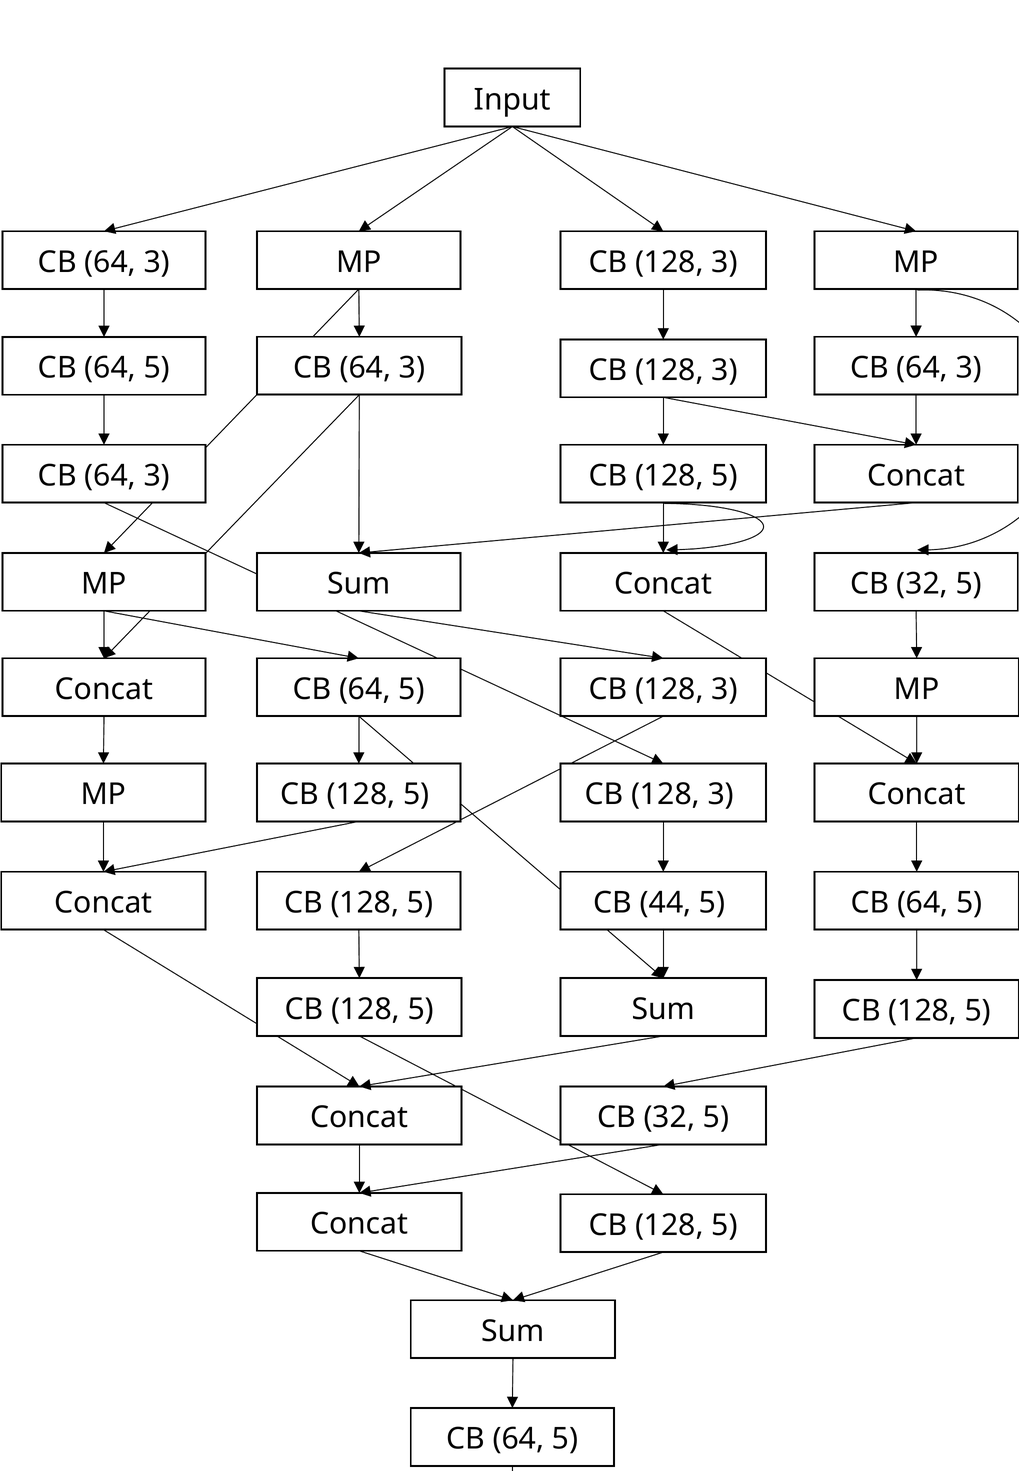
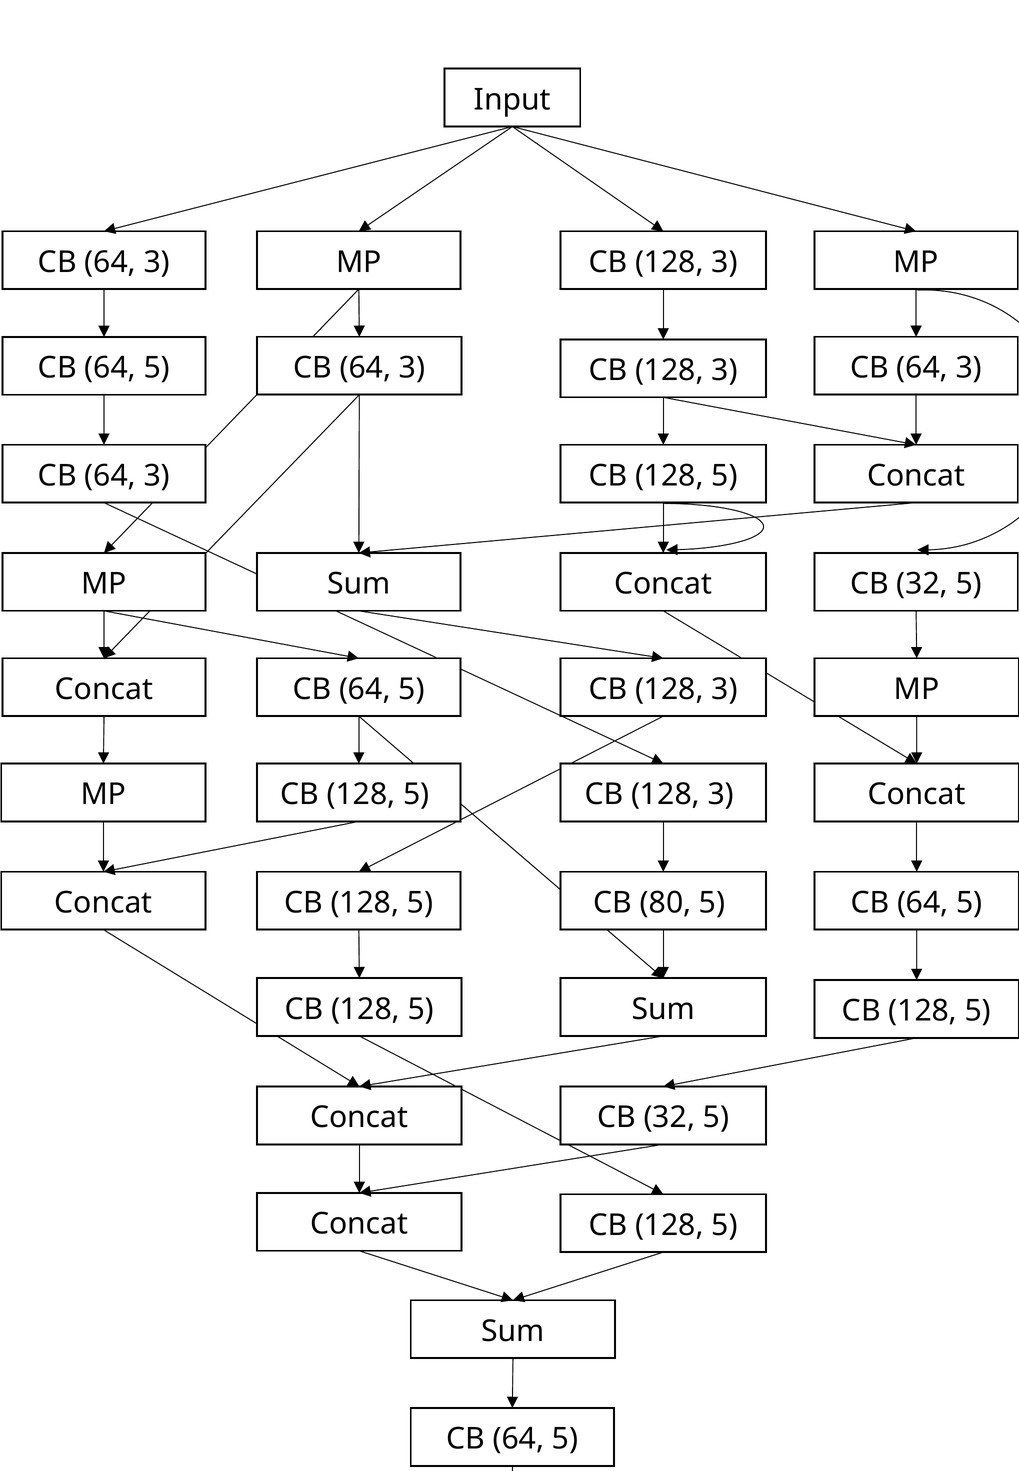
44: 44 -> 80
